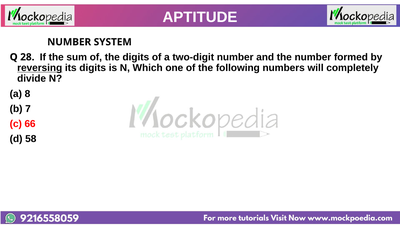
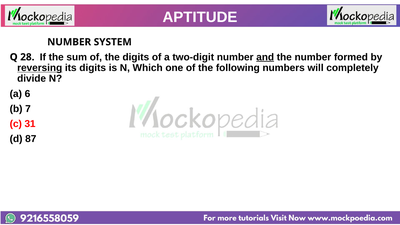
and underline: none -> present
8: 8 -> 6
66: 66 -> 31
58: 58 -> 87
